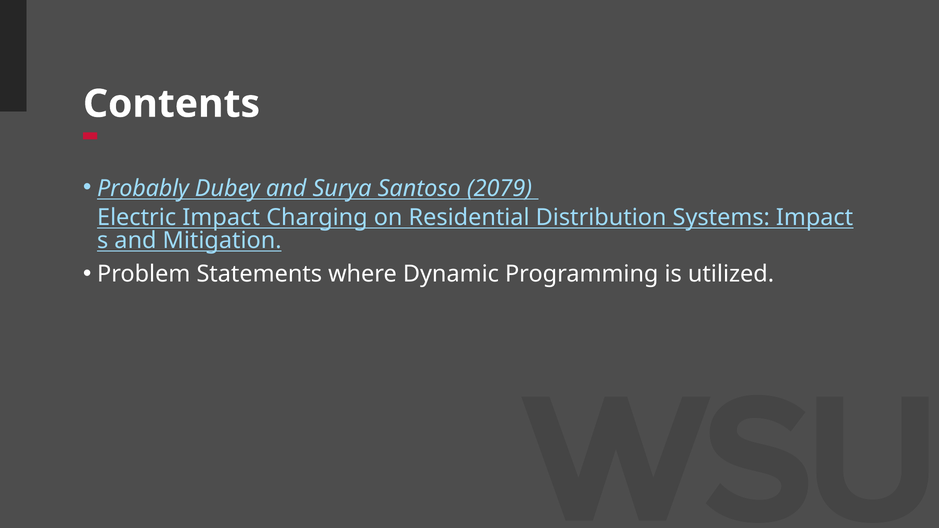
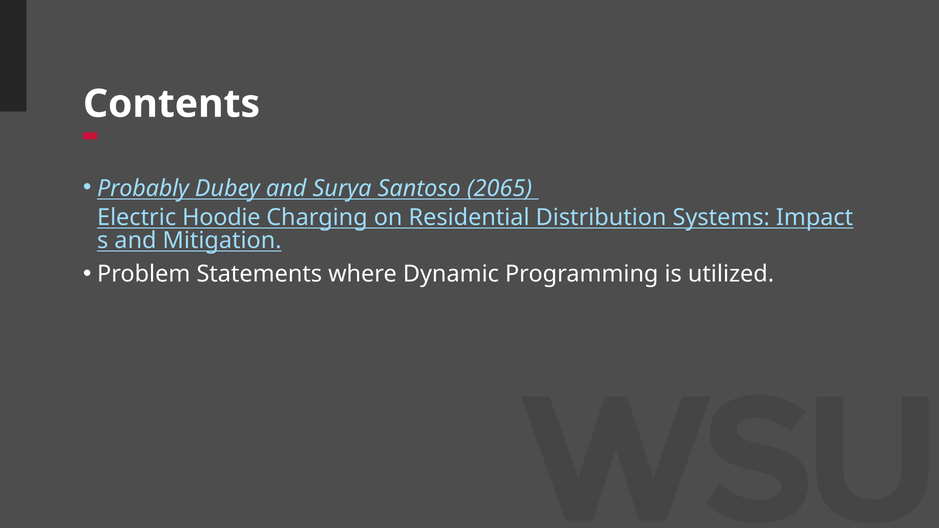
2079: 2079 -> 2065
Electric Impact: Impact -> Hoodie
